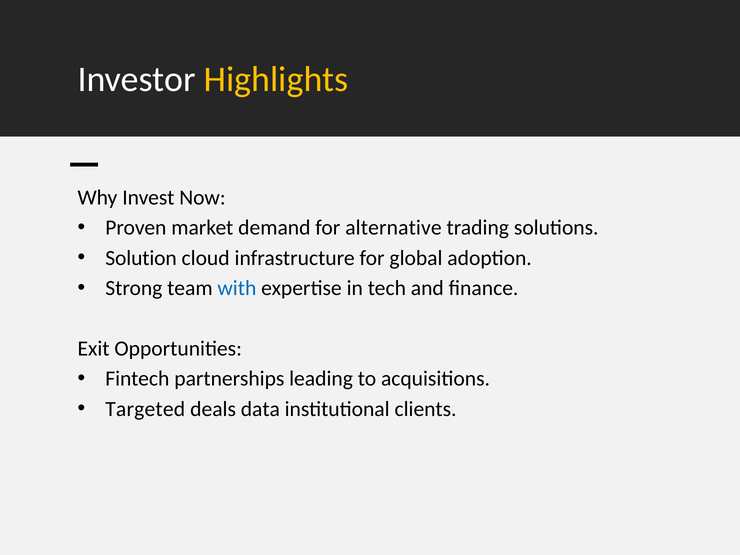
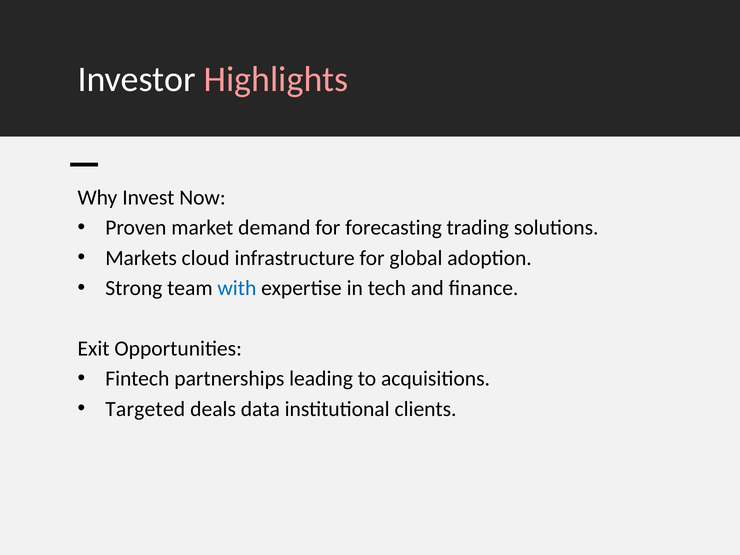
Highlights colour: yellow -> pink
alternative: alternative -> forecasting
Solution: Solution -> Markets
